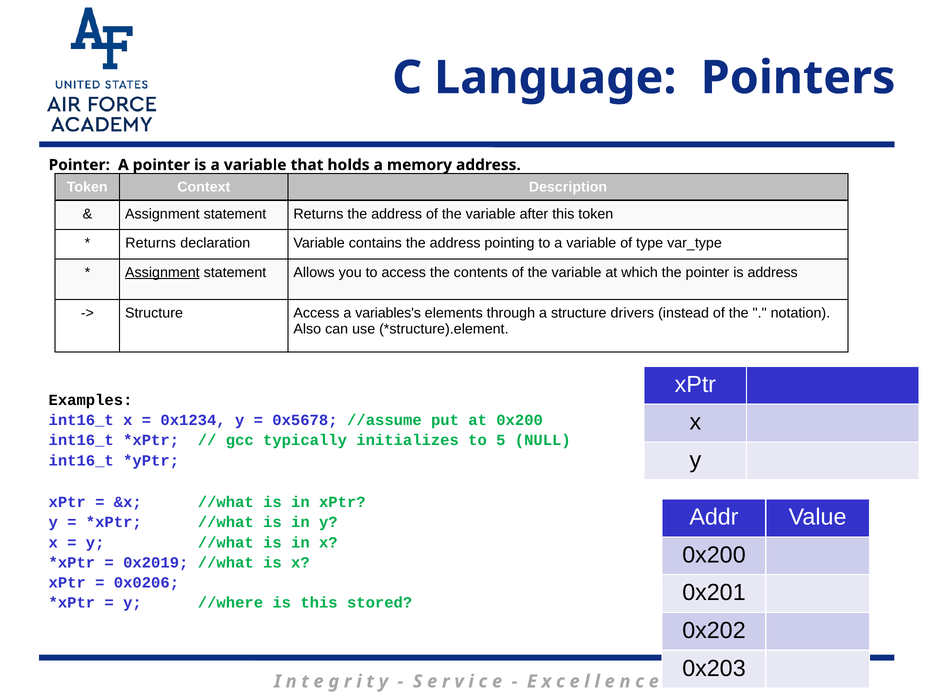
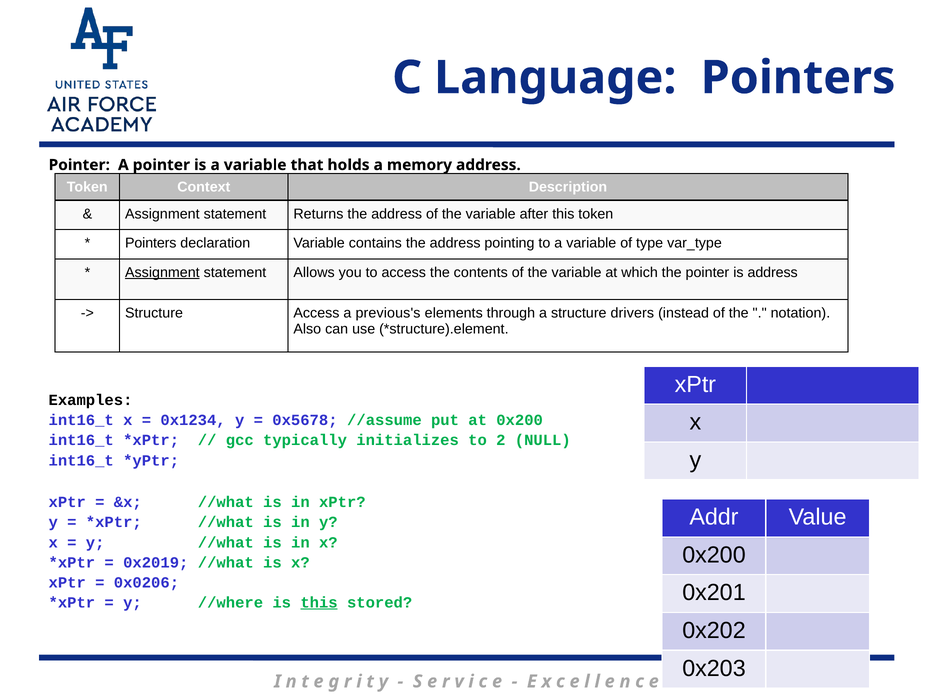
Returns at (151, 243): Returns -> Pointers
variables's: variables's -> previous's
5: 5 -> 2
this at (319, 603) underline: none -> present
